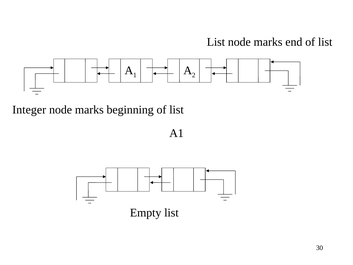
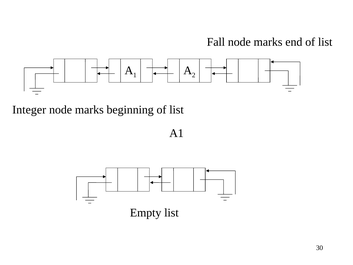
List at (216, 42): List -> Fall
